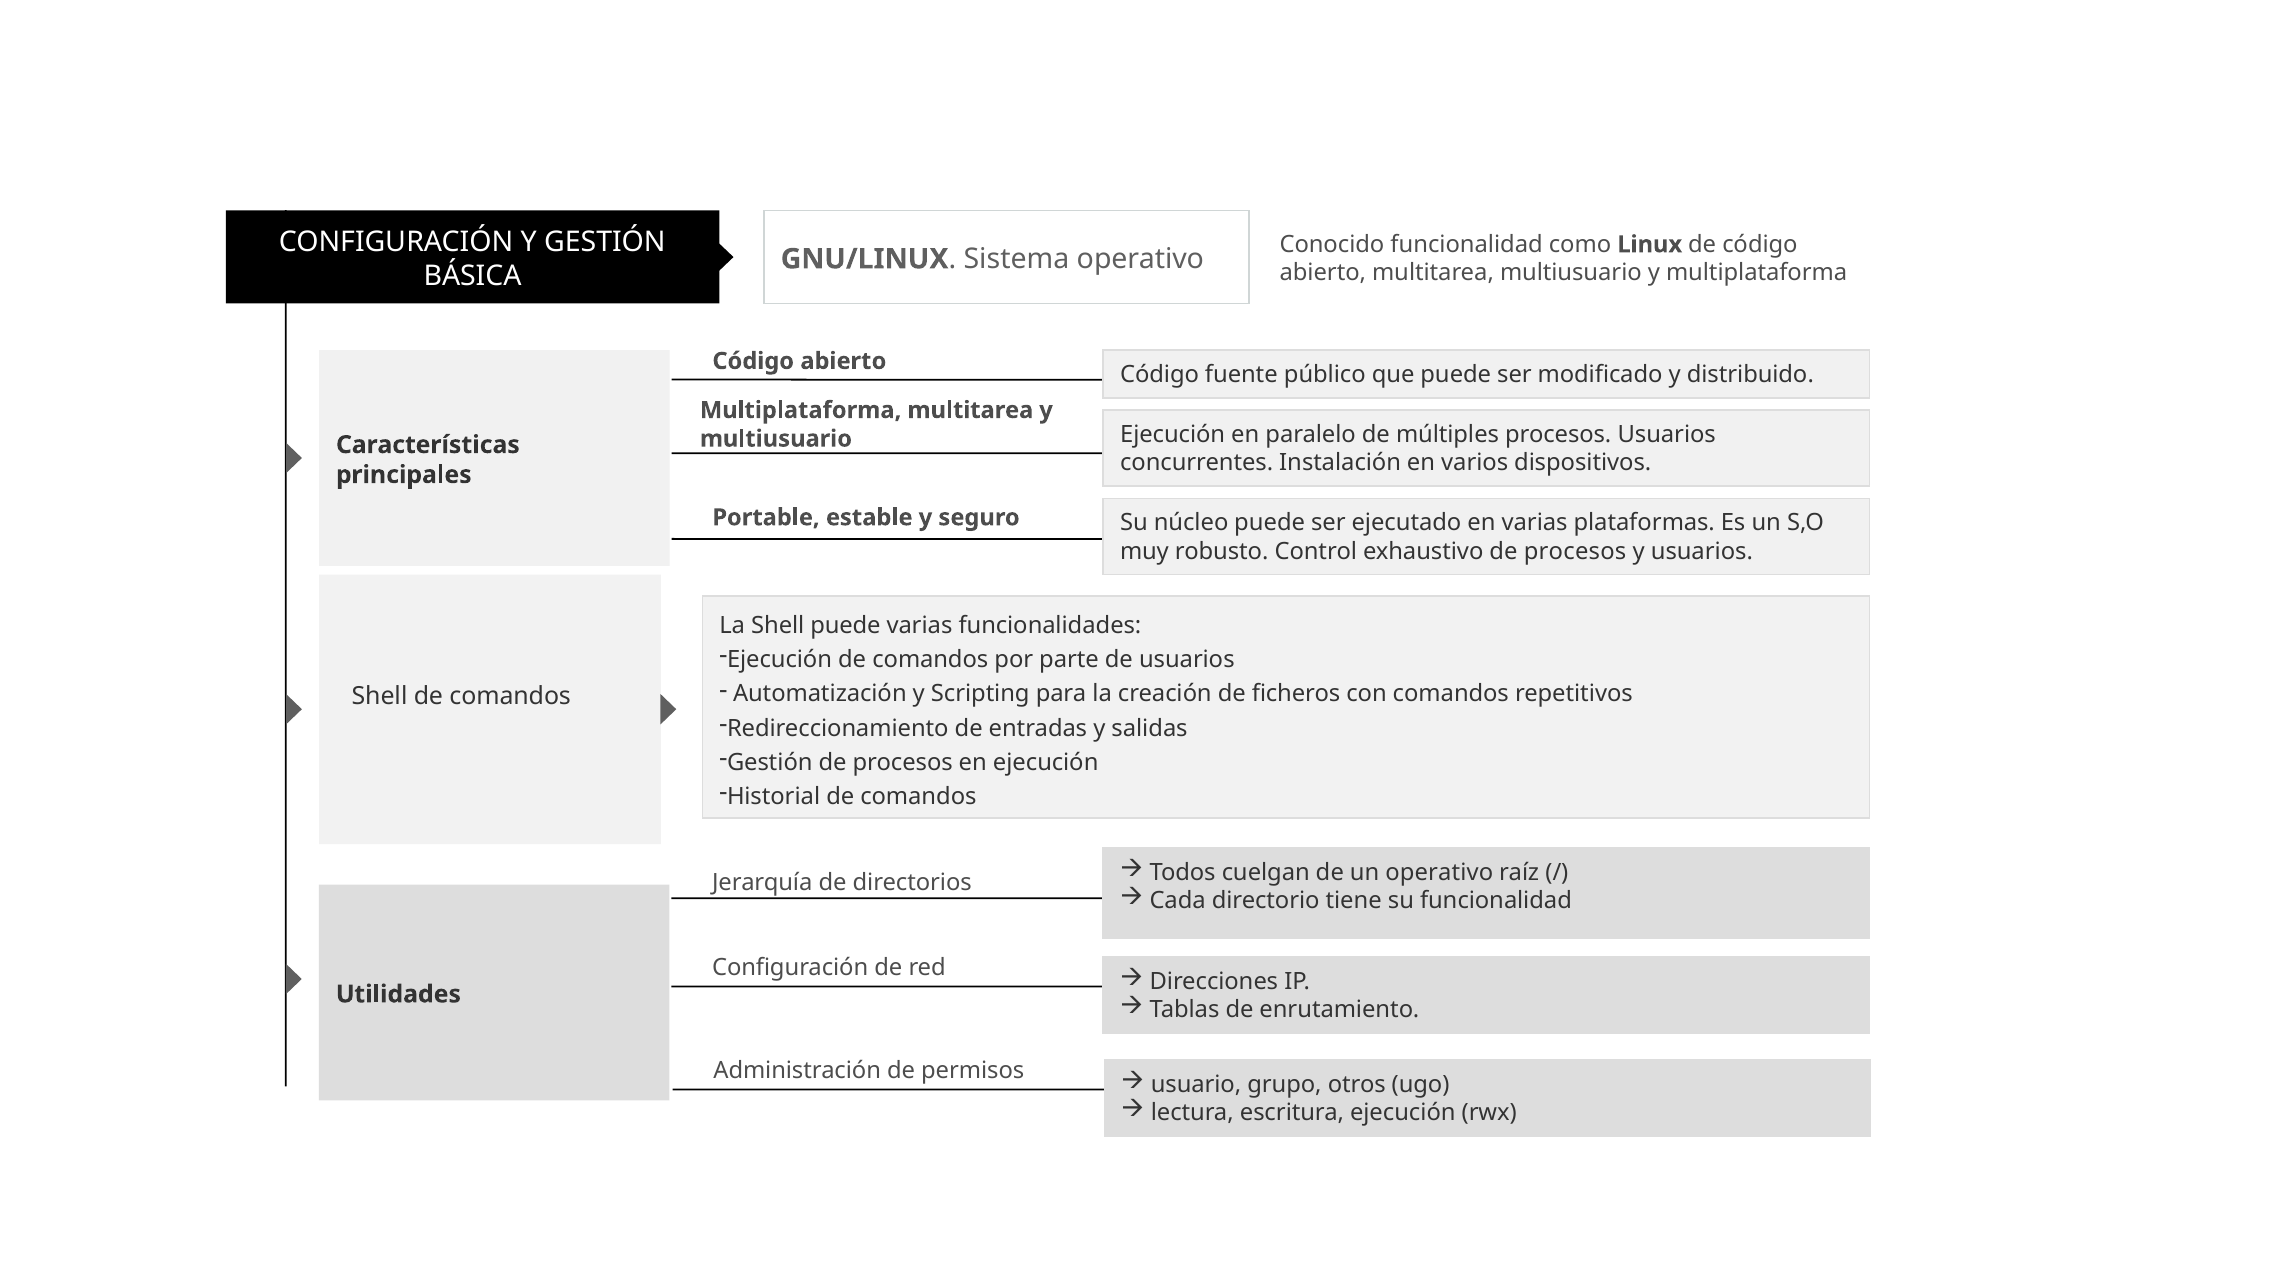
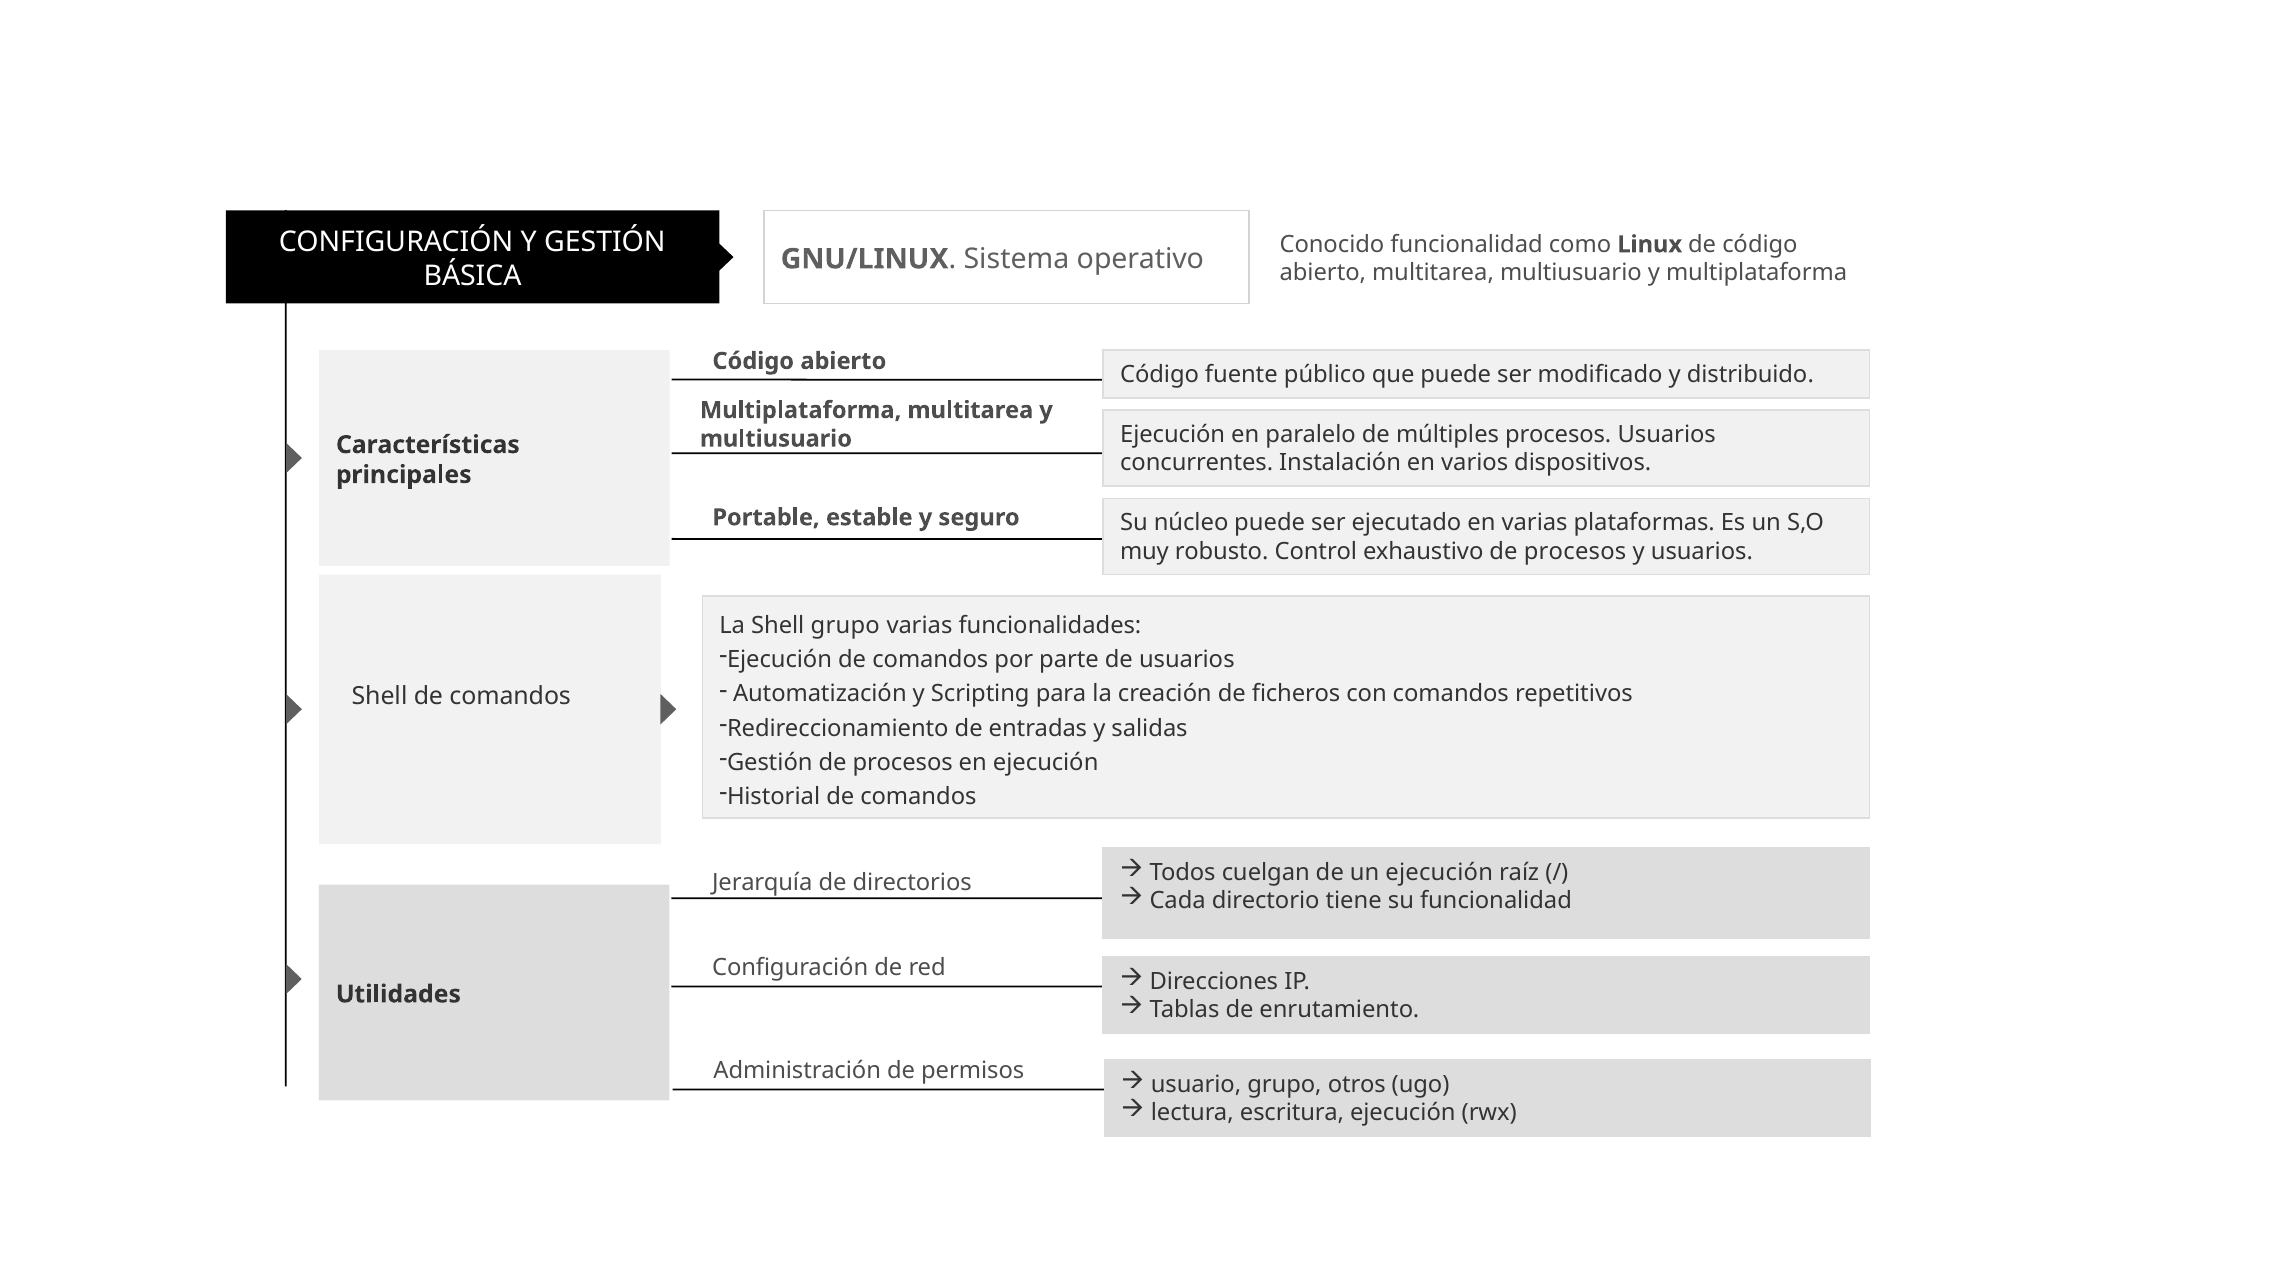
Shell puede: puede -> grupo
un operativo: operativo -> ejecución
